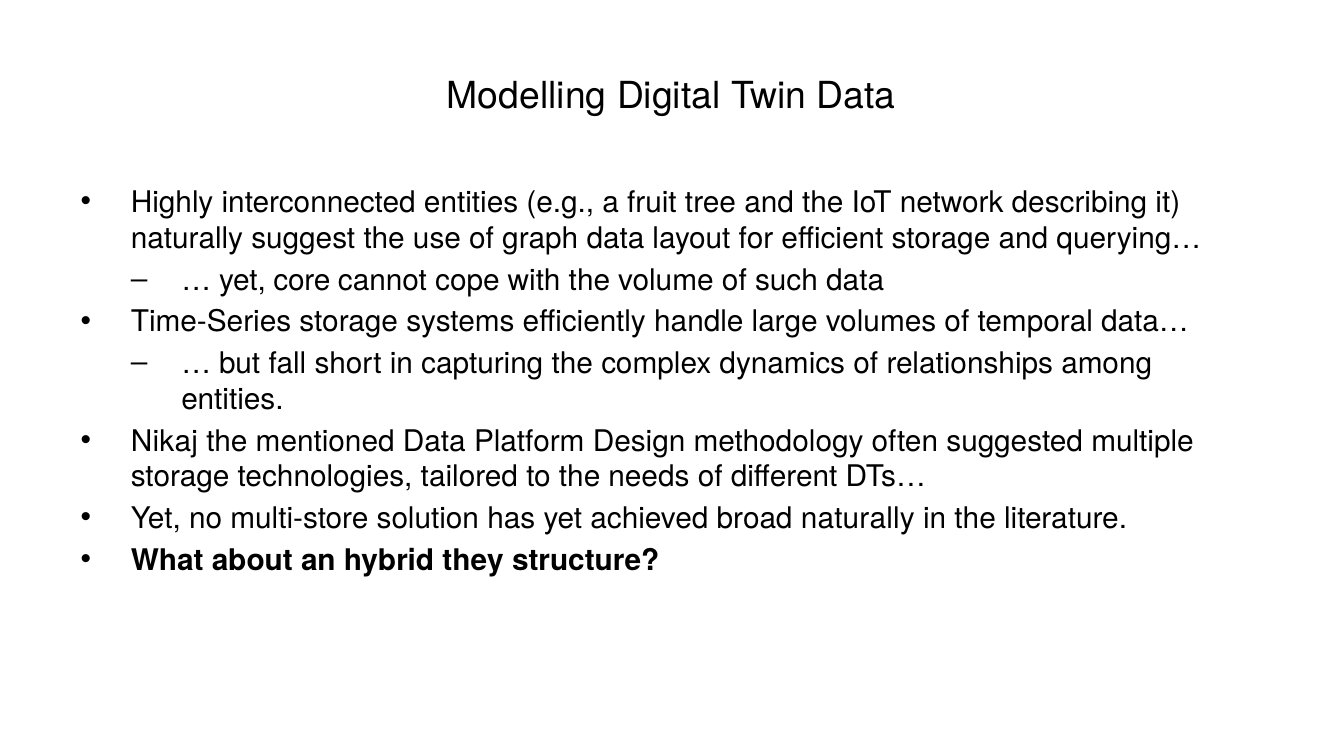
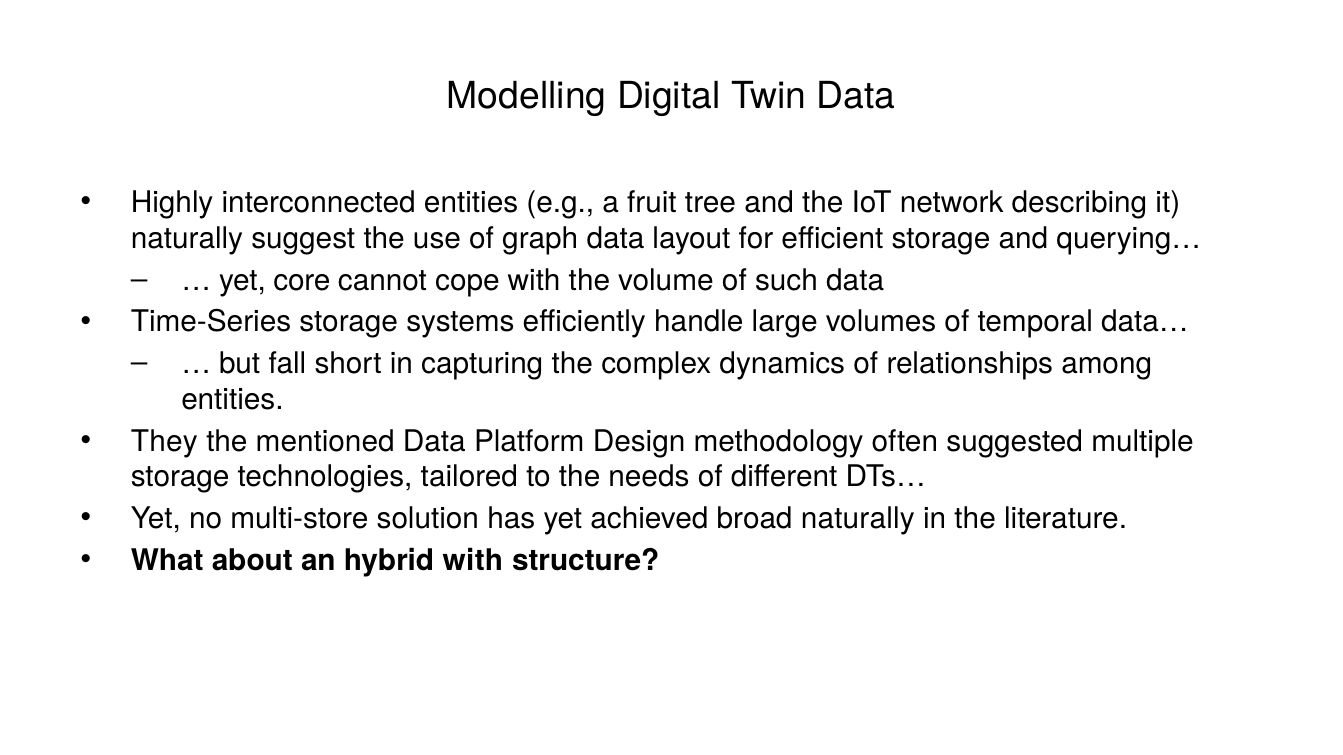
Nikaj: Nikaj -> They
hybrid they: they -> with
